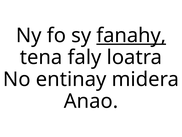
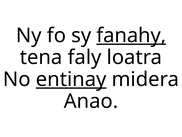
entinay underline: none -> present
